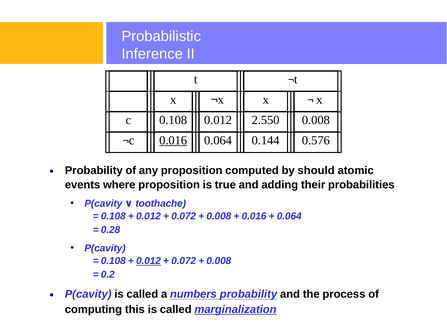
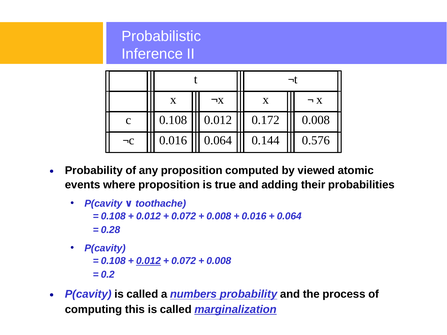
2.550: 2.550 -> 0.172
0.016 at (173, 141) underline: present -> none
should: should -> viewed
